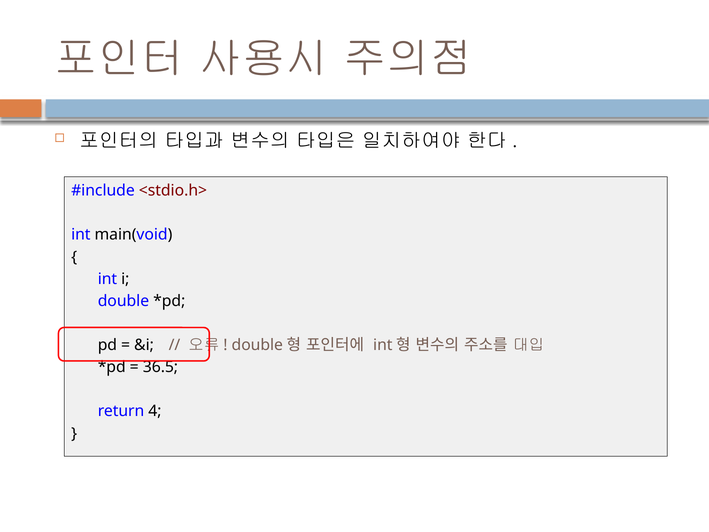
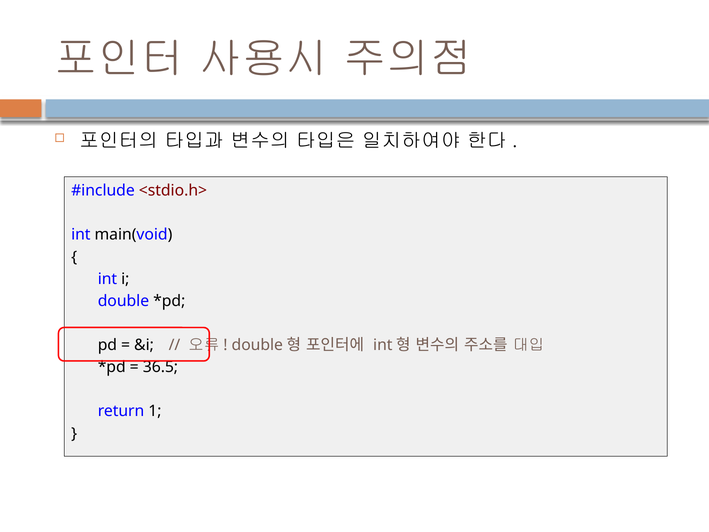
4: 4 -> 1
